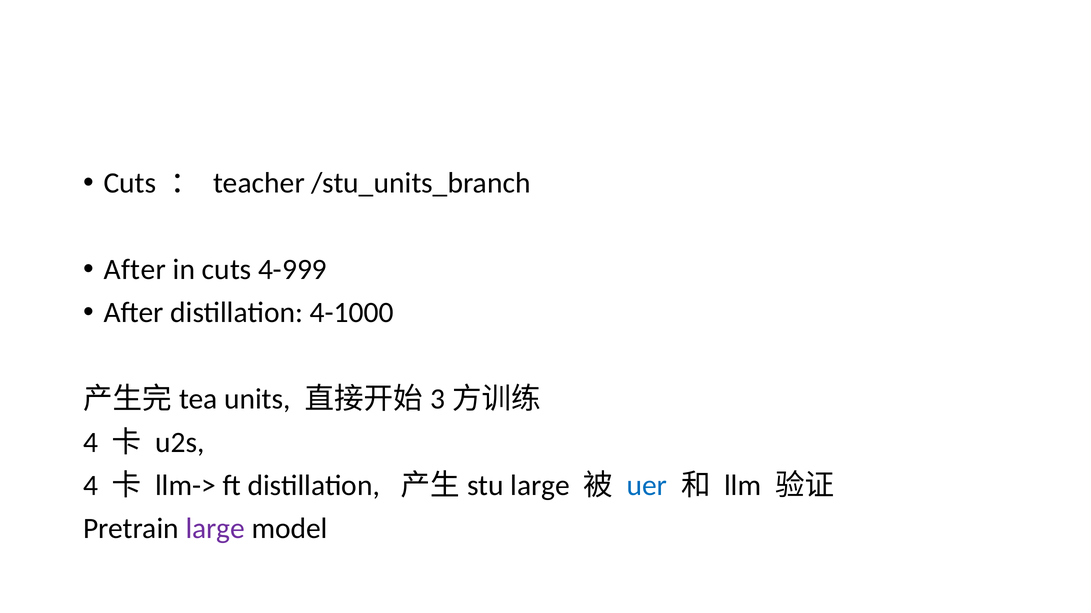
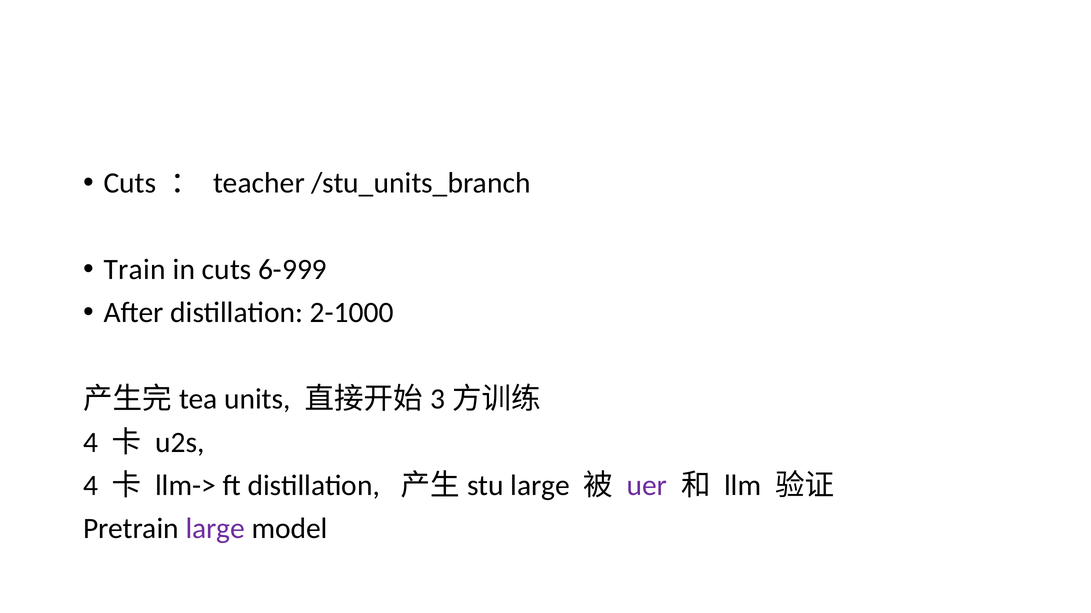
After at (135, 270): After -> Train
4-999: 4-999 -> 6-999
4-1000: 4-1000 -> 2-1000
uer colour: blue -> purple
